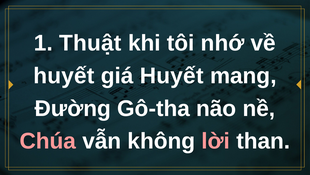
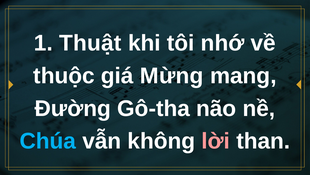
huyết at (64, 76): huyết -> thuộc
giá Huyết: Huyết -> Mừng
Chúa colour: pink -> light blue
